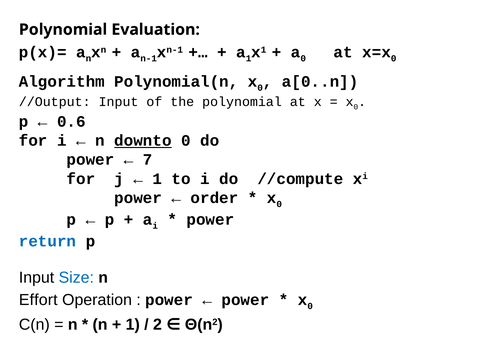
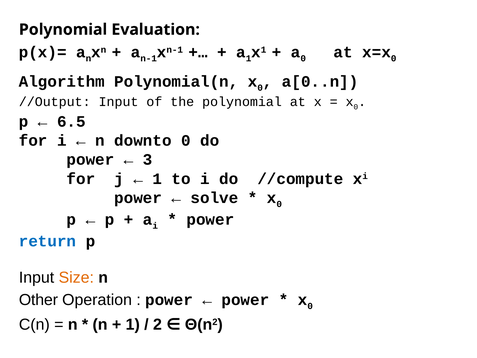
0.6: 0.6 -> 6.5
downto underline: present -> none
7: 7 -> 3
order: order -> solve
Size colour: blue -> orange
Effort: Effort -> Other
